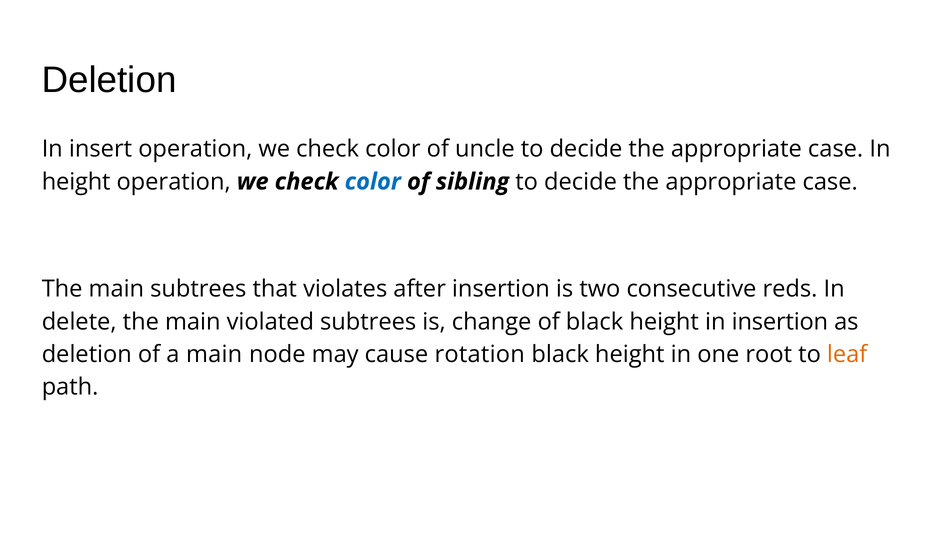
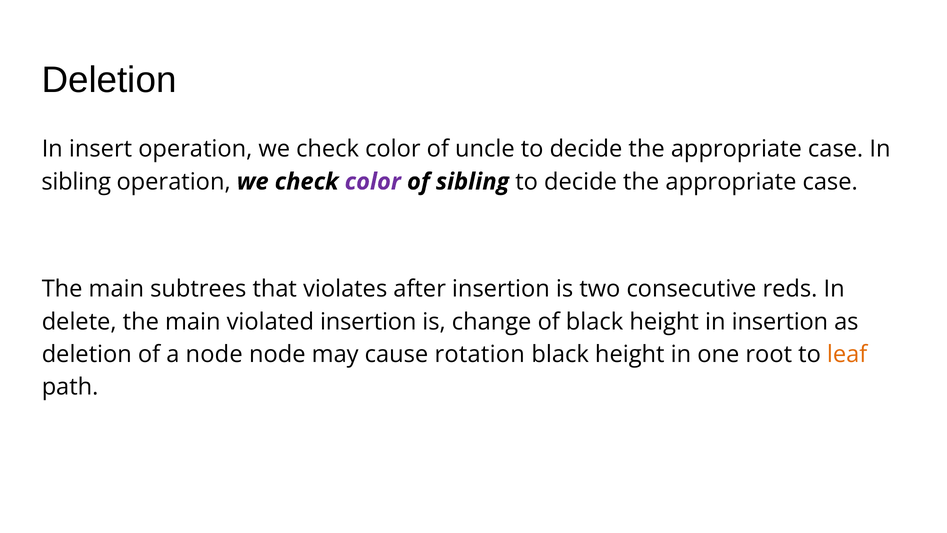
height at (76, 182): height -> sibling
color at (373, 182) colour: blue -> purple
violated subtrees: subtrees -> insertion
a main: main -> node
